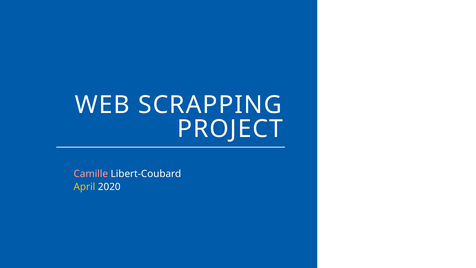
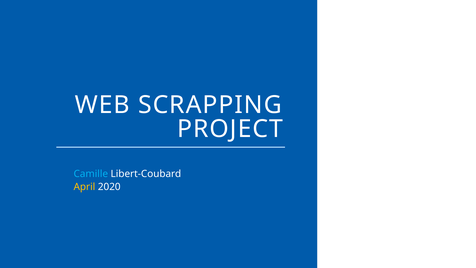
Camille colour: pink -> light blue
